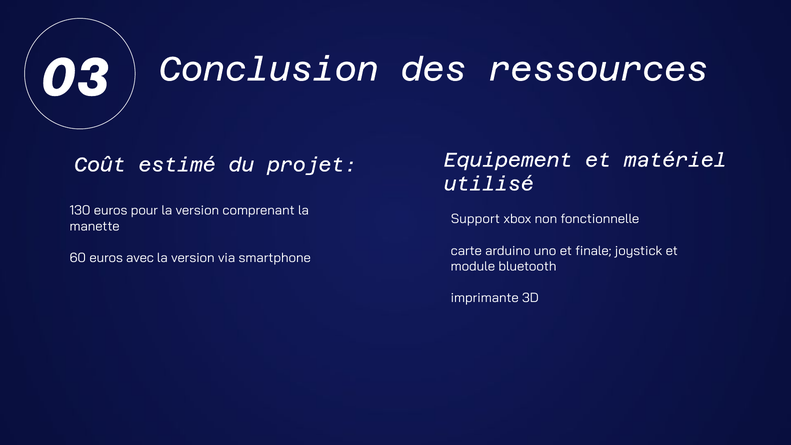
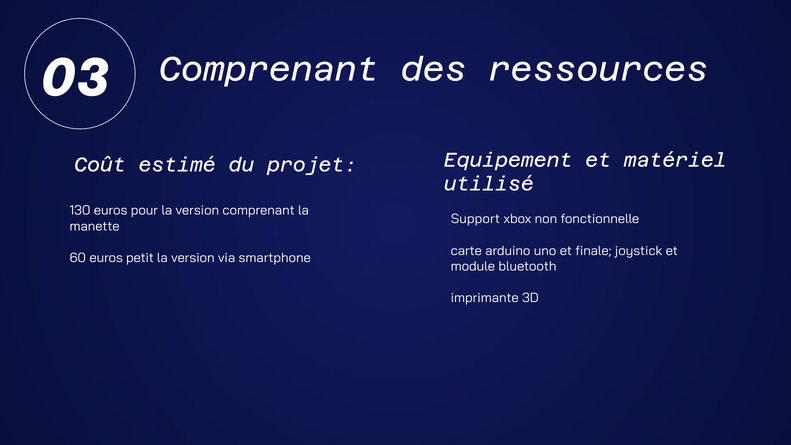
Conclusion at (269, 69): Conclusion -> Comprenant
avec: avec -> petit
